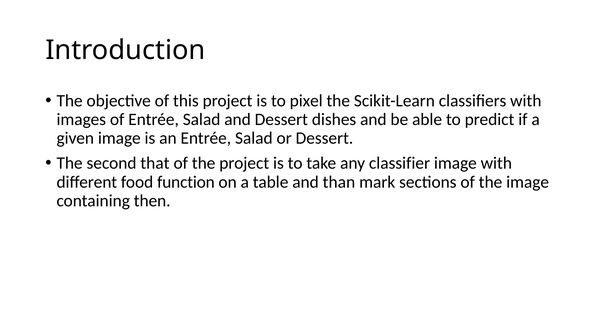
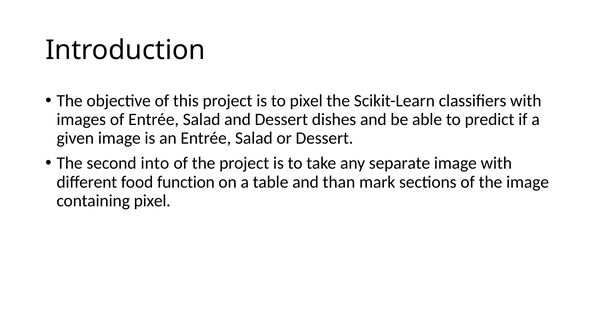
that: that -> into
classifier: classifier -> separate
containing then: then -> pixel
